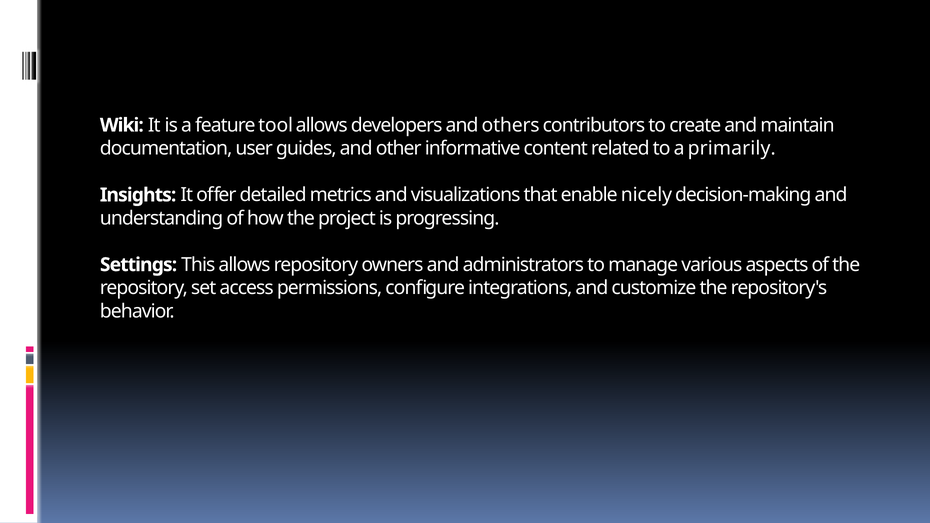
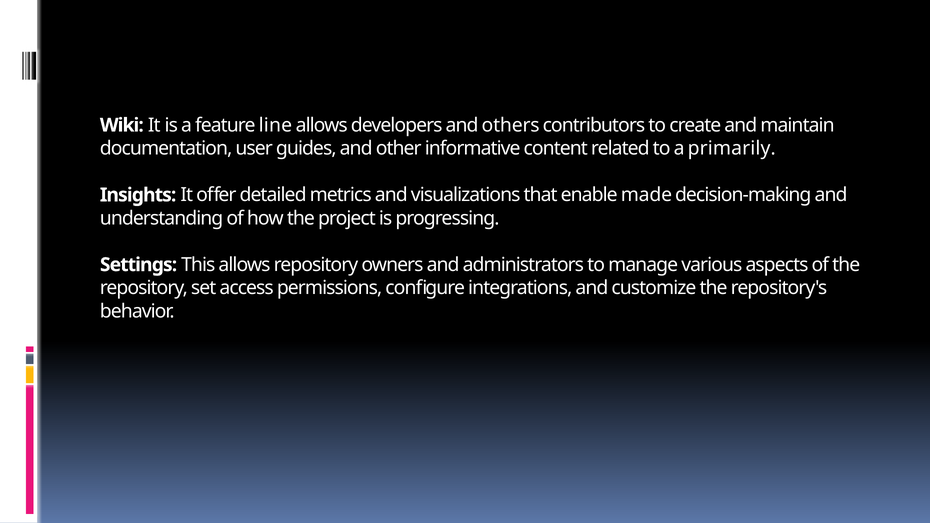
tool: tool -> line
nicely: nicely -> made
